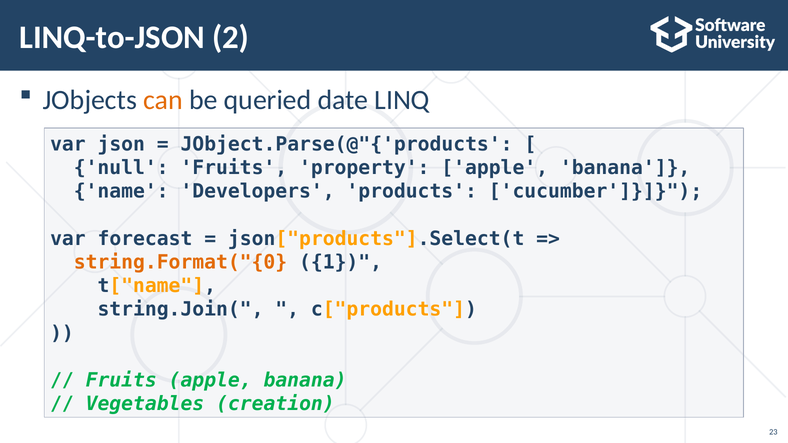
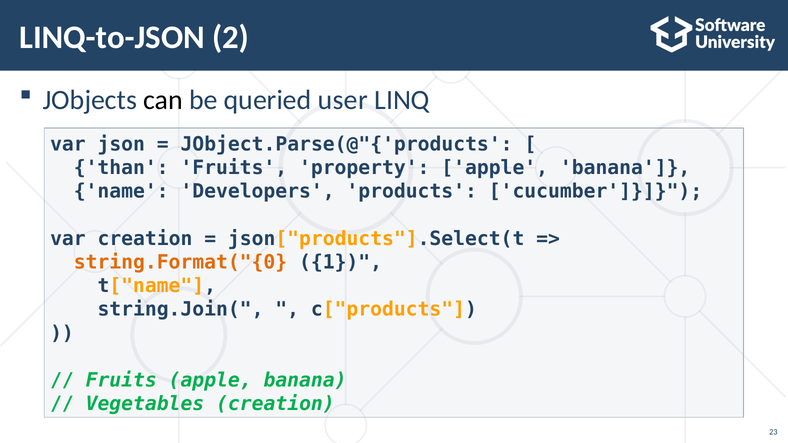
can colour: orange -> black
date: date -> user
null: null -> than
var forecast: forecast -> creation
